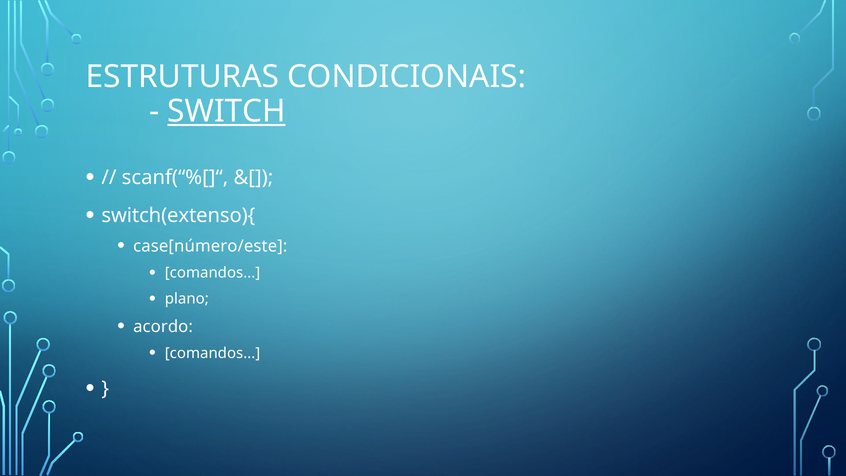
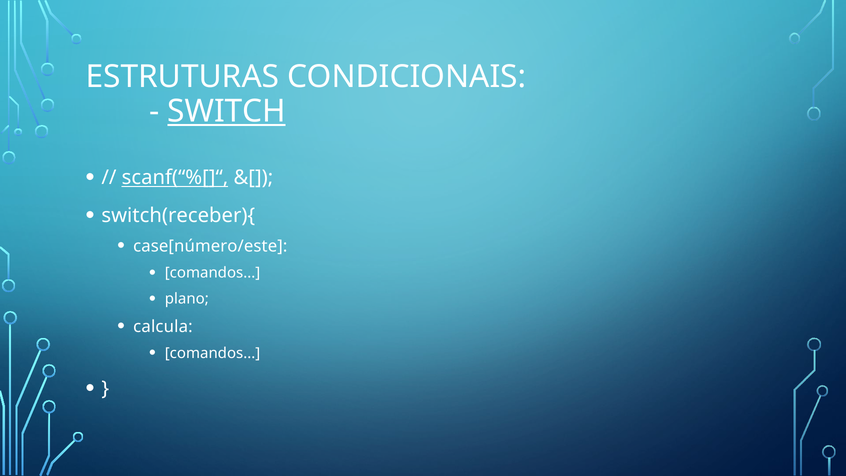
scanf(“%[]“ underline: none -> present
switch(extenso){: switch(extenso){ -> switch(receber){
acordo: acordo -> calcula
